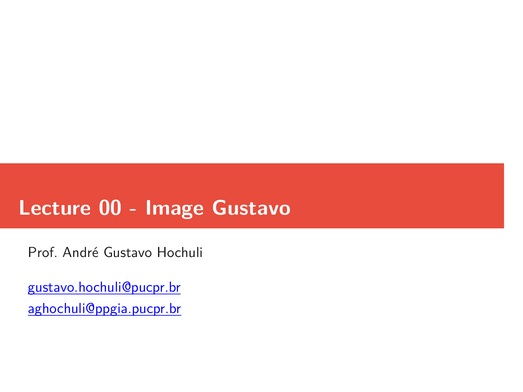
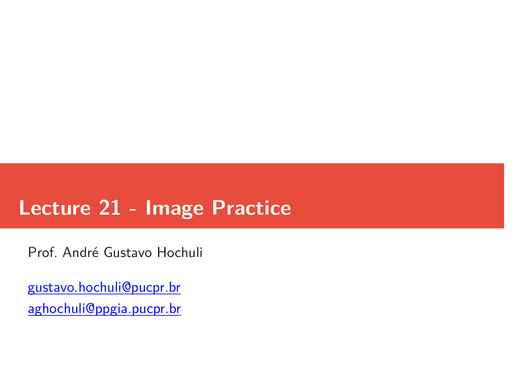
00: 00 -> 21
Image Gustavo: Gustavo -> Practice
